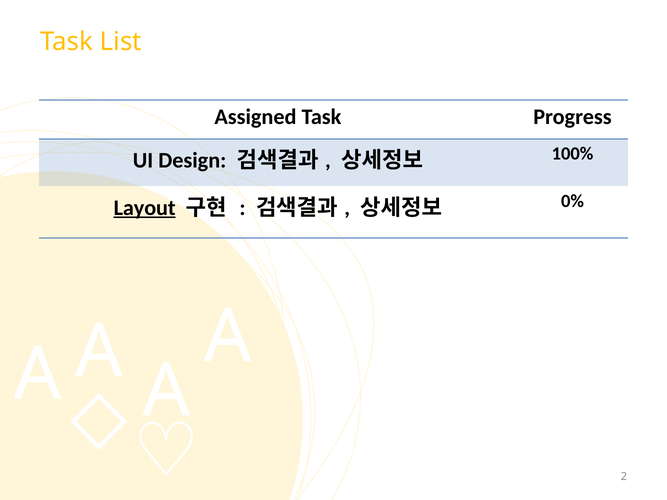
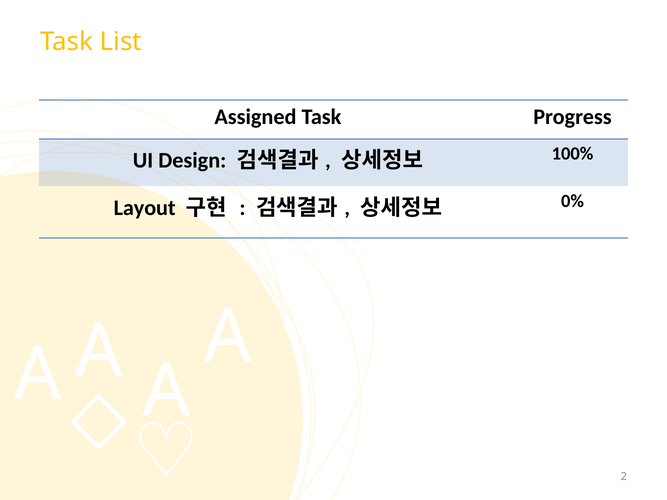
Layout underline: present -> none
